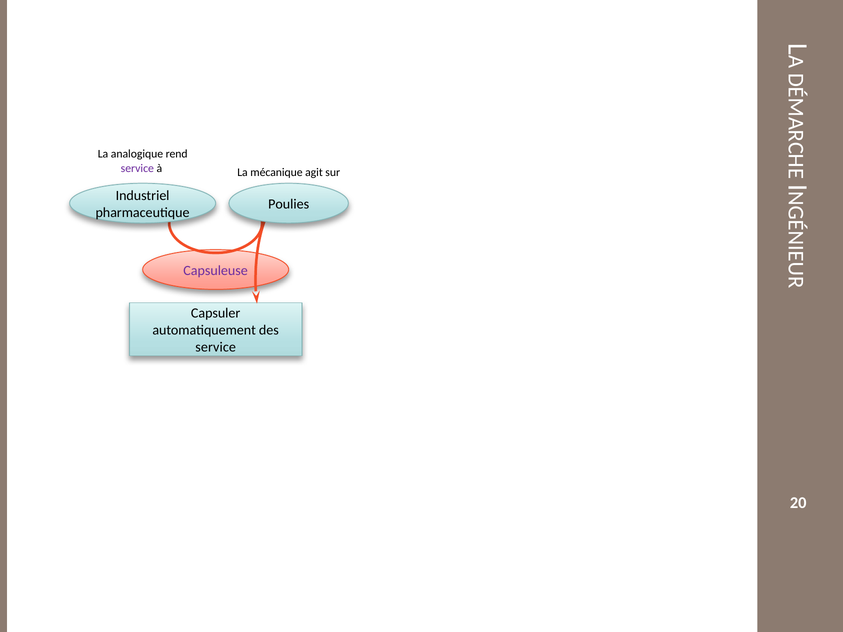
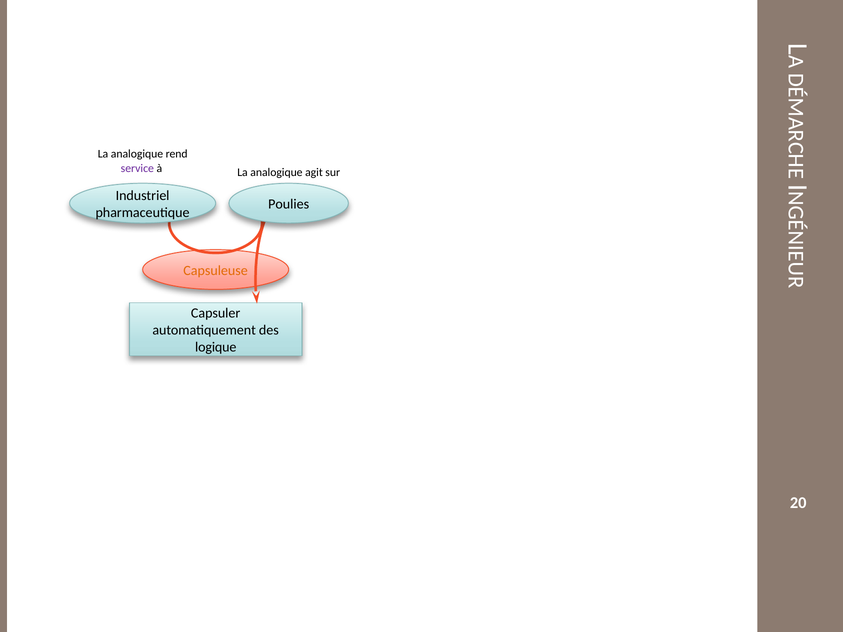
à La mécanique: mécanique -> analogique
Capsuleuse colour: purple -> orange
service at (216, 347): service -> logique
